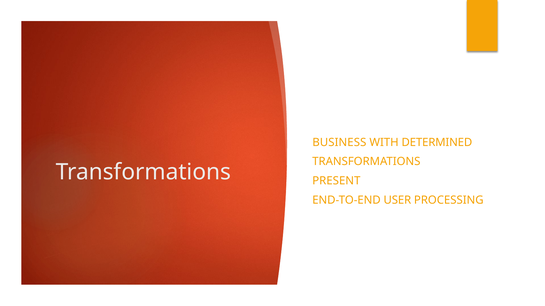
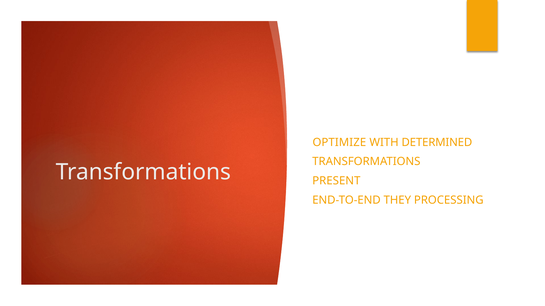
BUSINESS: BUSINESS -> OPTIMIZE
USER: USER -> THEY
